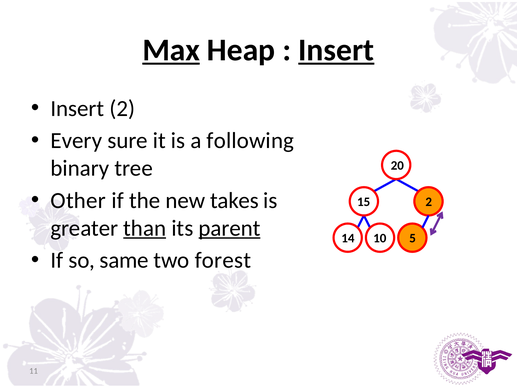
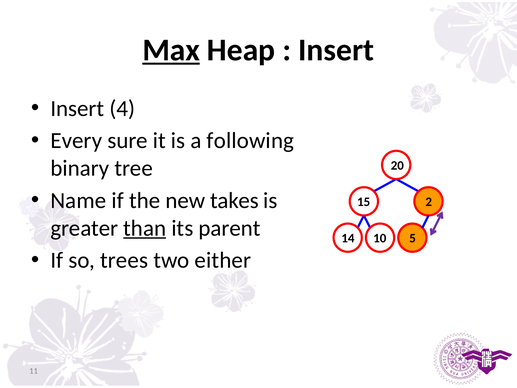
Insert at (336, 50) underline: present -> none
Insert 2: 2 -> 4
Other: Other -> Name
parent underline: present -> none
same: same -> trees
forest: forest -> either
